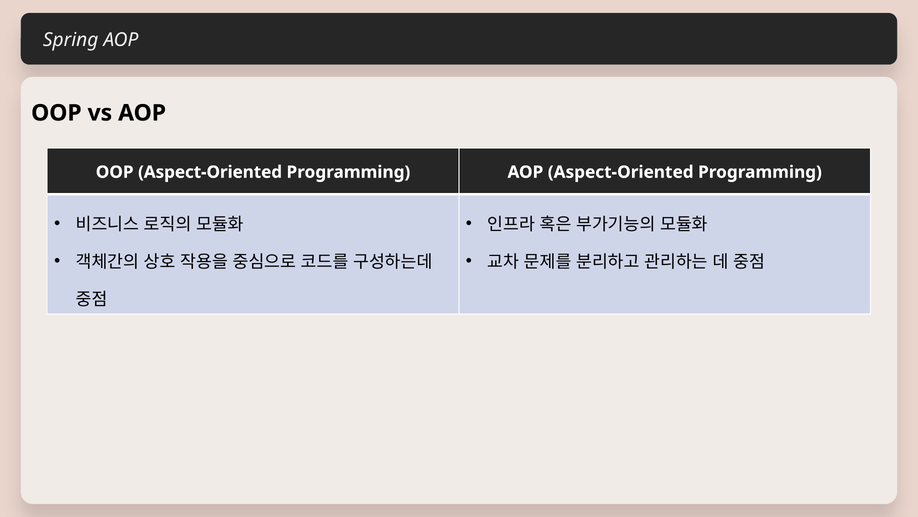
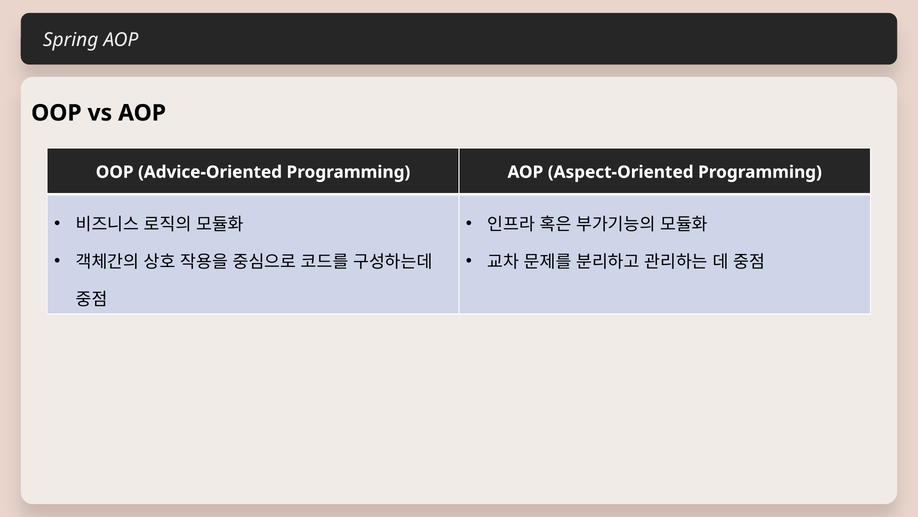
OOP Aspect-Oriented: Aspect-Oriented -> Advice-Oriented
